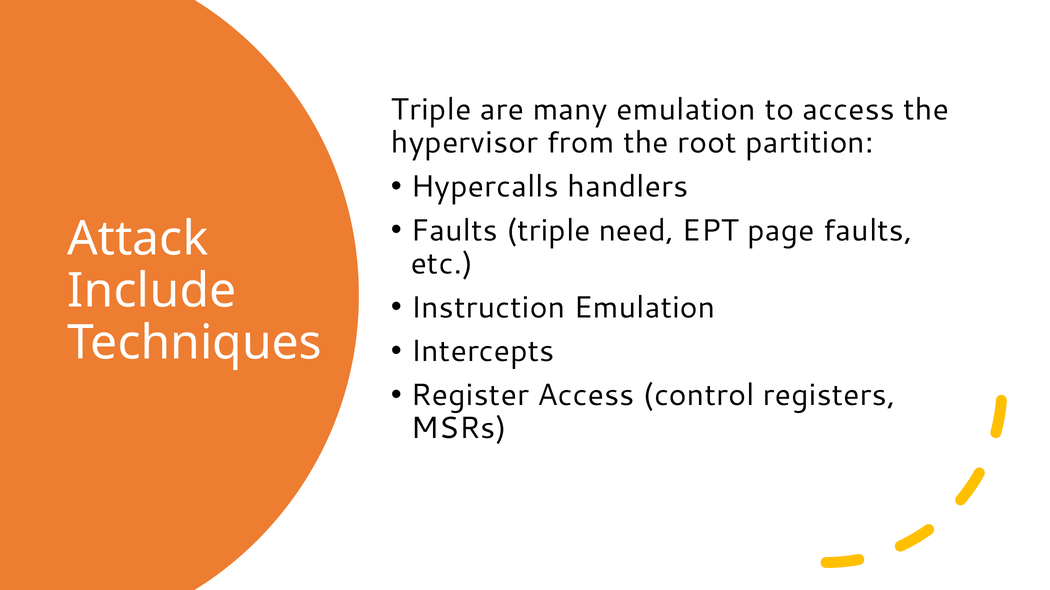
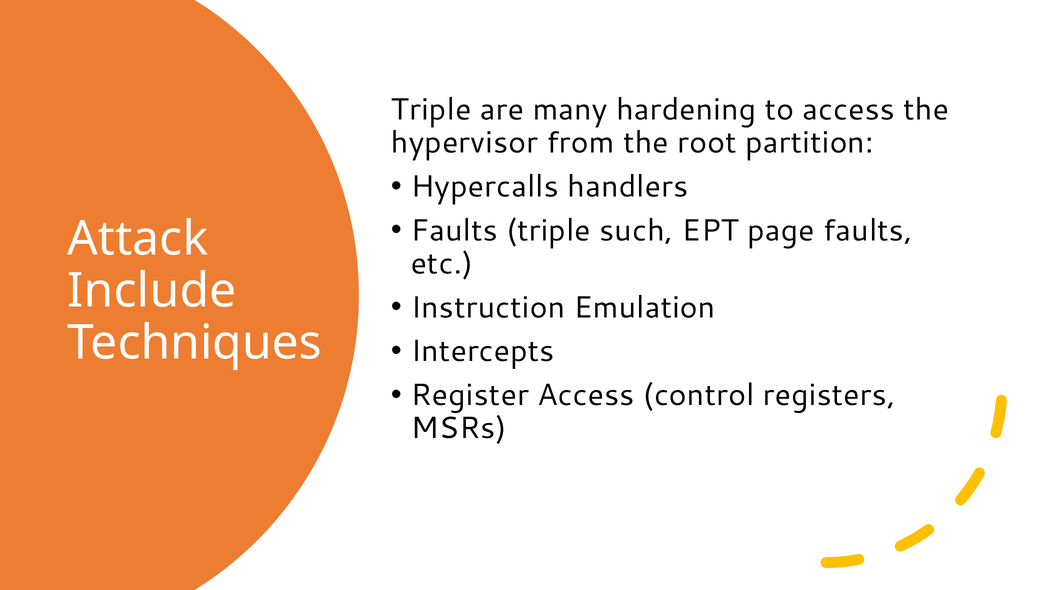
many emulation: emulation -> hardening
need: need -> such
